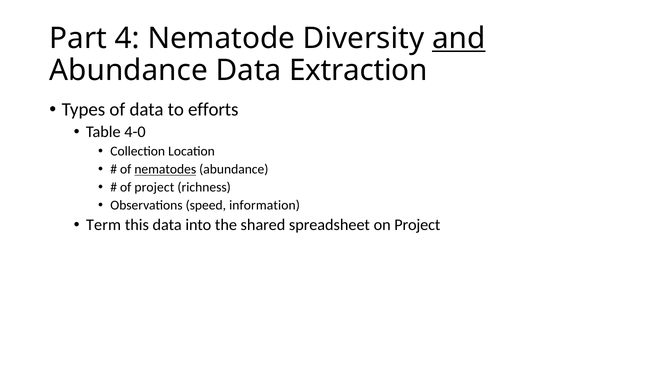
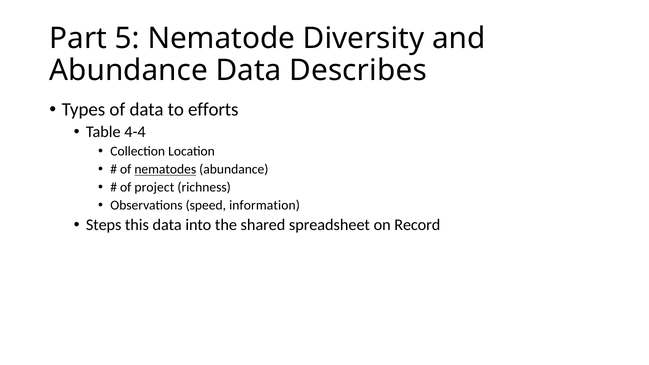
4: 4 -> 5
and underline: present -> none
Extraction: Extraction -> Describes
4-0: 4-0 -> 4-4
Term: Term -> Steps
on Project: Project -> Record
